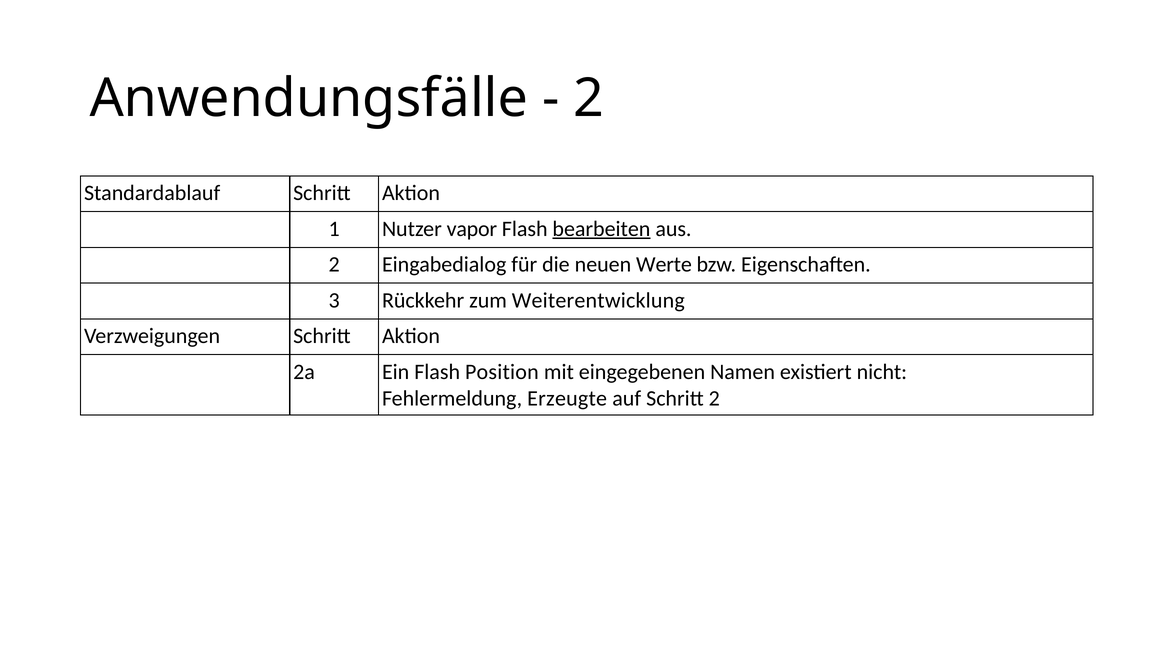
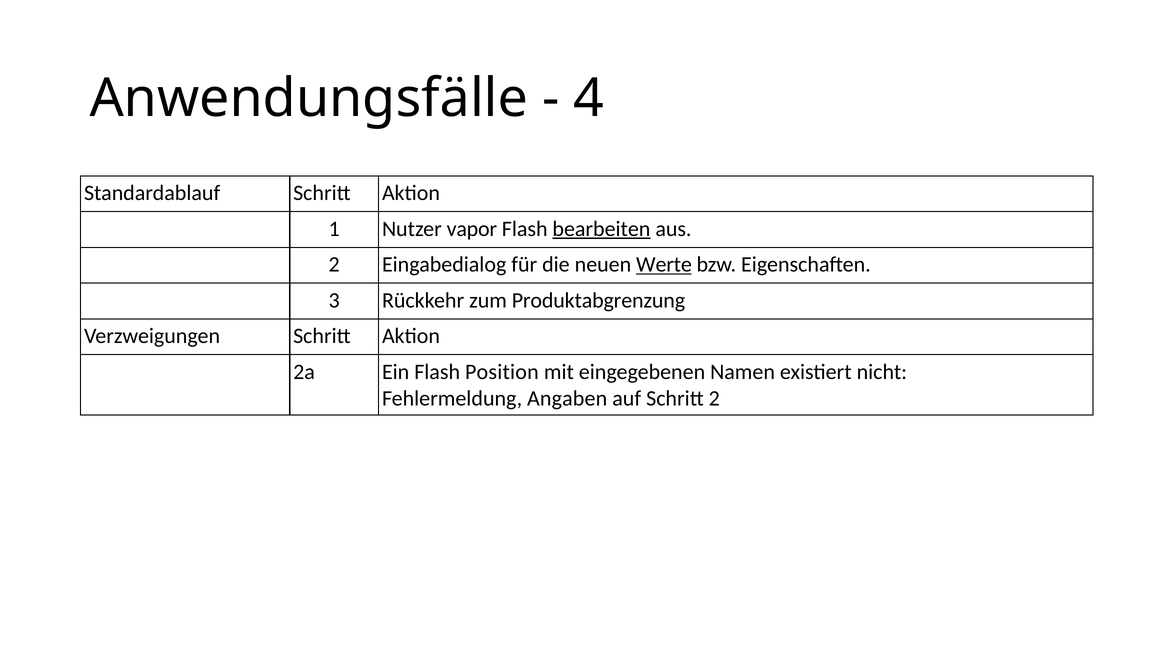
2 at (589, 99): 2 -> 4
Werte underline: none -> present
Weiterentwicklung: Weiterentwicklung -> Produktabgrenzung
Erzeugte: Erzeugte -> Angaben
